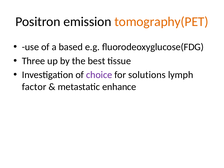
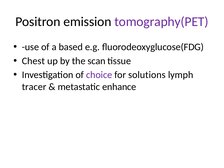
tomography(PET colour: orange -> purple
Three: Three -> Chest
best: best -> scan
factor: factor -> tracer
